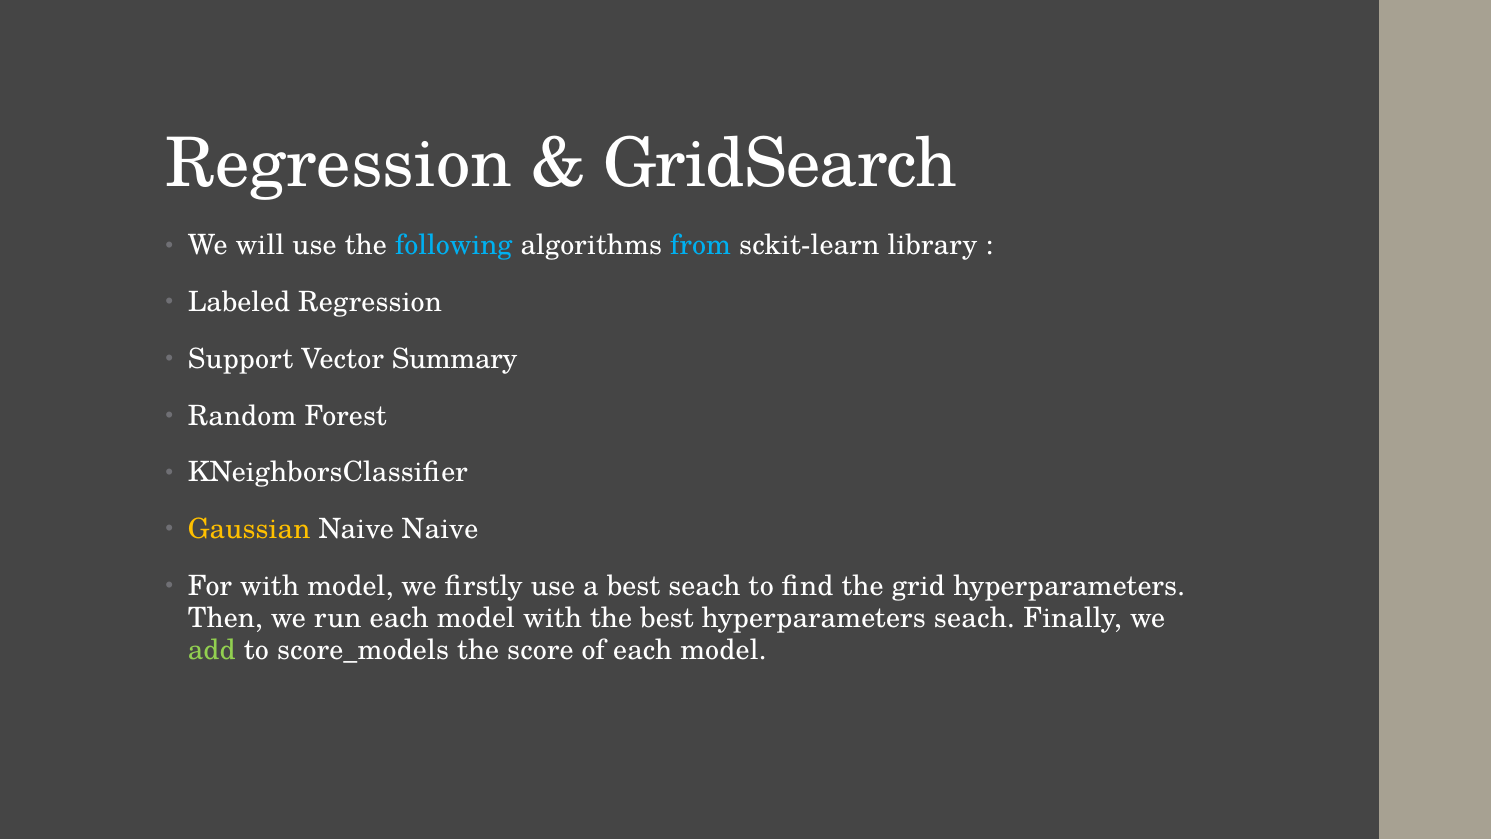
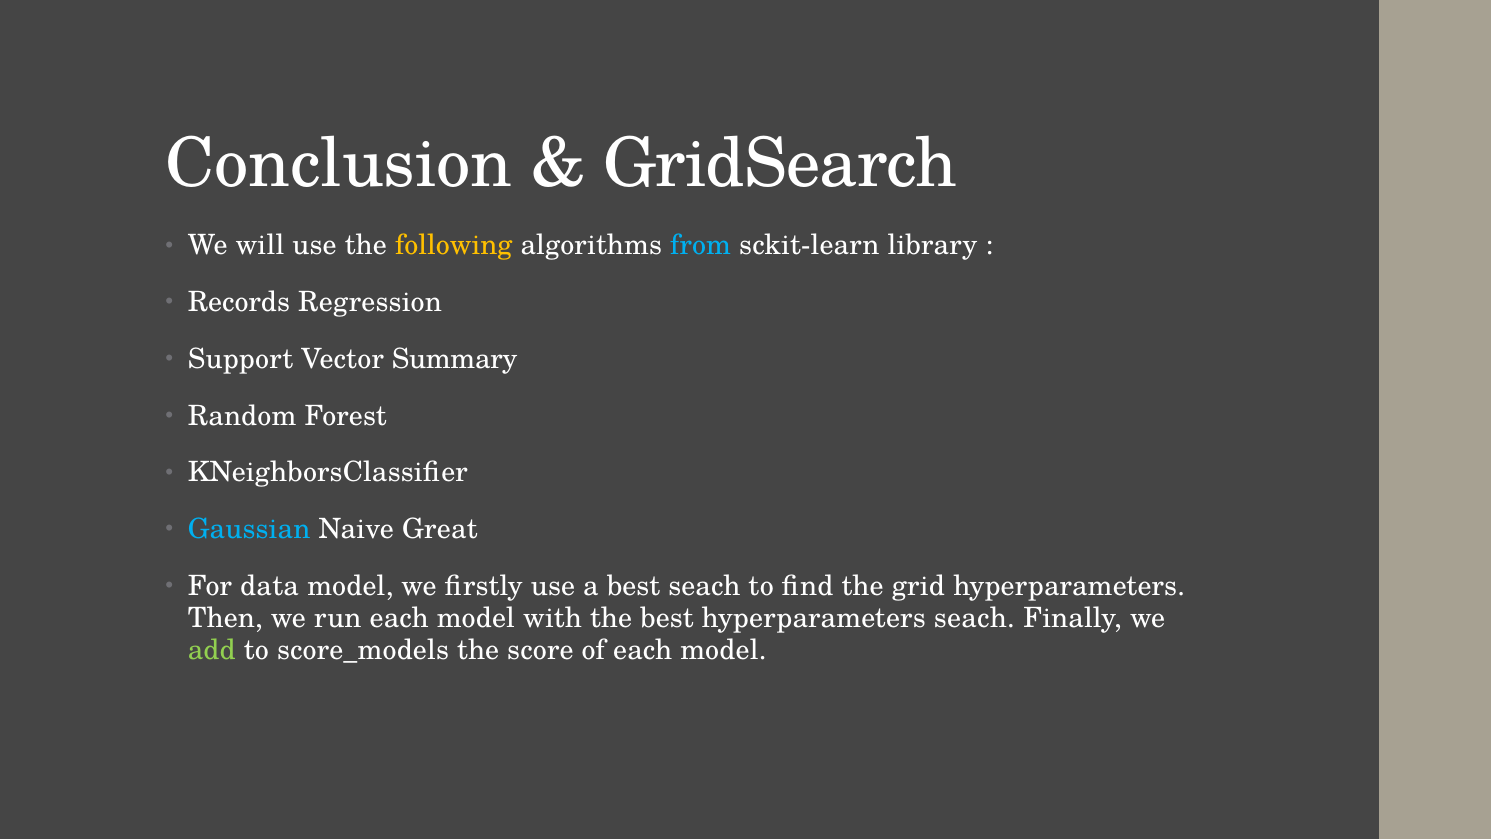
Regression at (339, 164): Regression -> Conclusion
following colour: light blue -> yellow
Labeled: Labeled -> Records
Gaussian colour: yellow -> light blue
Naive Naive: Naive -> Great
For with: with -> data
